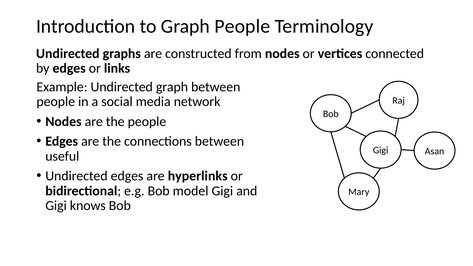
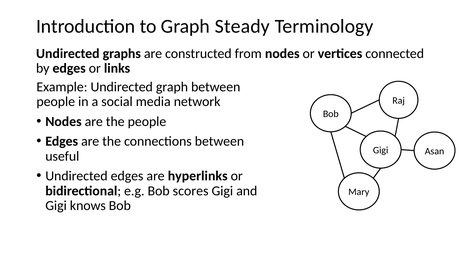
Graph People: People -> Steady
model: model -> scores
